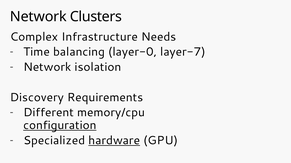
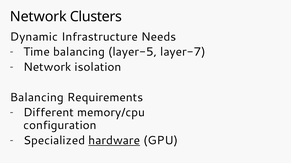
Complex: Complex -> Dynamic
layer-0: layer-0 -> layer-5
Discovery at (37, 98): Discovery -> Balancing
configuration underline: present -> none
